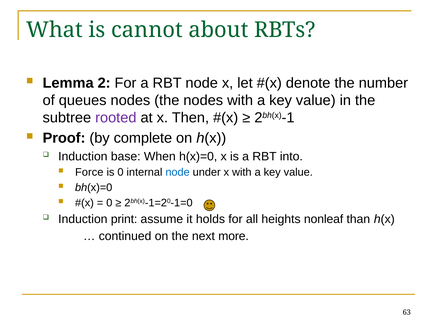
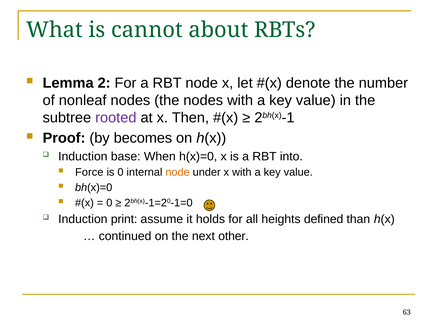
queues: queues -> nonleaf
complete: complete -> becomes
node at (178, 173) colour: blue -> orange
nonleaf: nonleaf -> defined
more: more -> other
